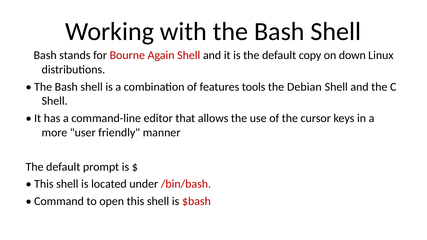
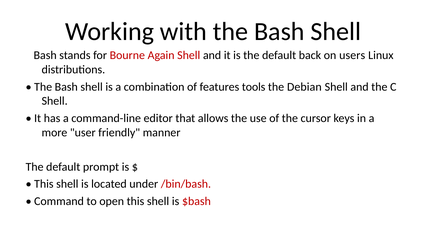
copy: copy -> back
down: down -> users
